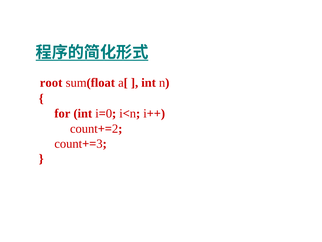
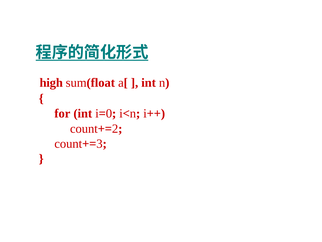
root: root -> high
